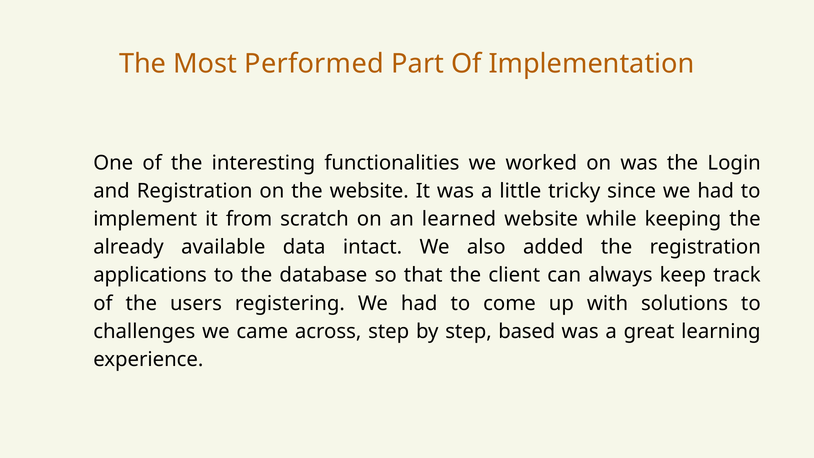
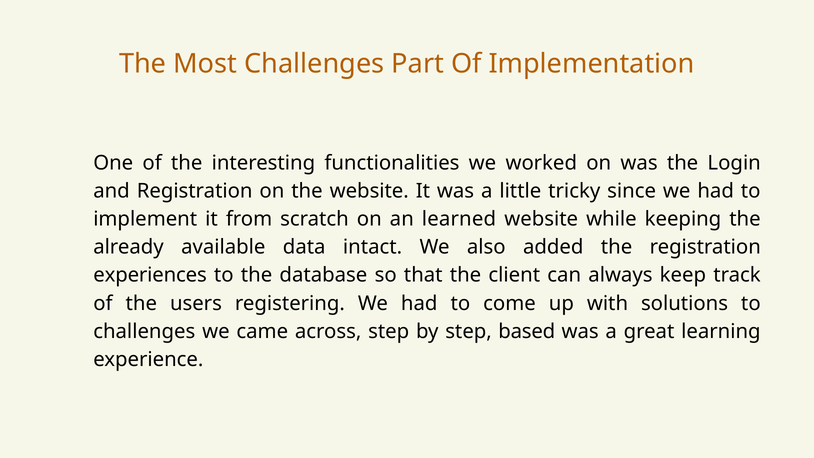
Most Performed: Performed -> Challenges
applications: applications -> experiences
